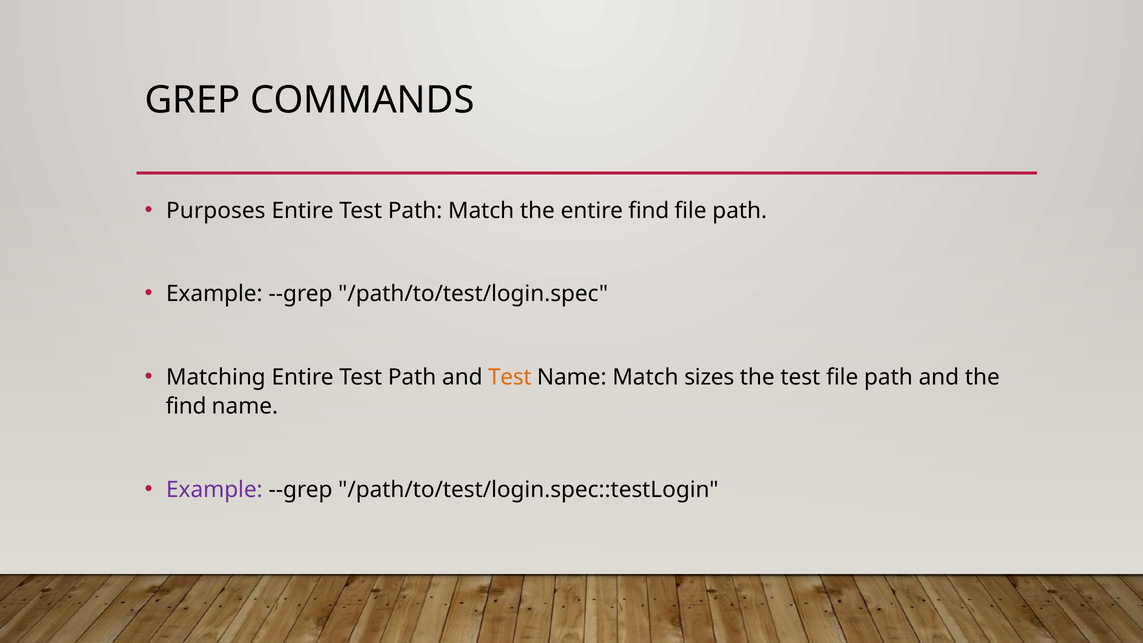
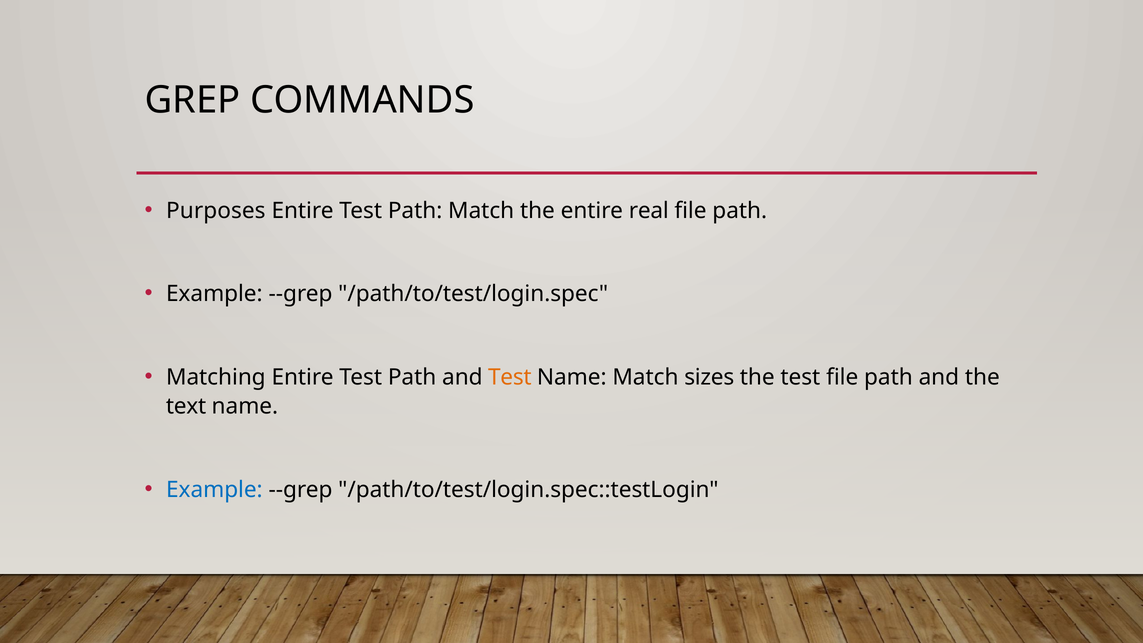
entire find: find -> real
find at (186, 406): find -> text
Example at (214, 490) colour: purple -> blue
